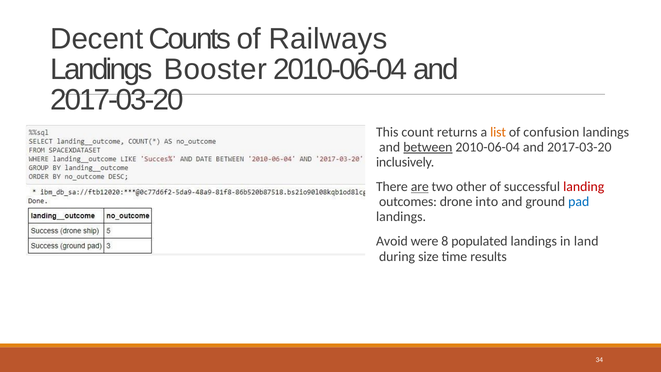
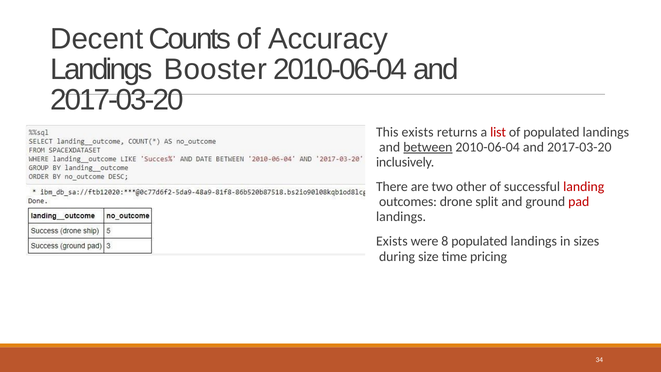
Railways: Railways -> Accuracy
This count: count -> exists
list colour: orange -> red
of confusion: confusion -> populated
are underline: present -> none
into: into -> split
pad colour: blue -> red
Avoid at (392, 241): Avoid -> Exists
land: land -> sizes
results: results -> pricing
